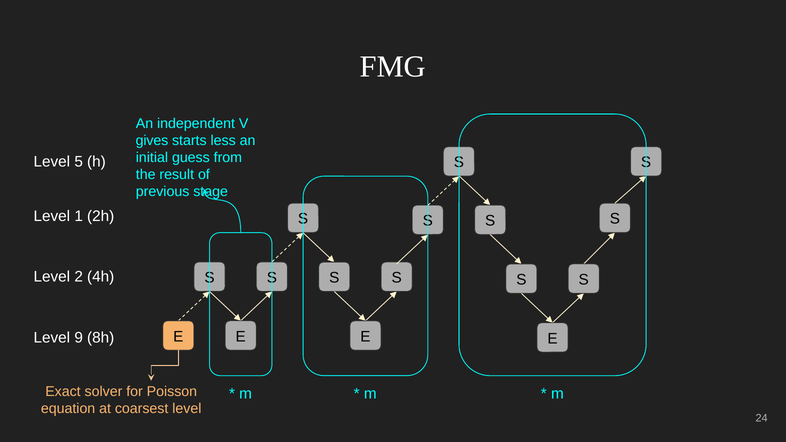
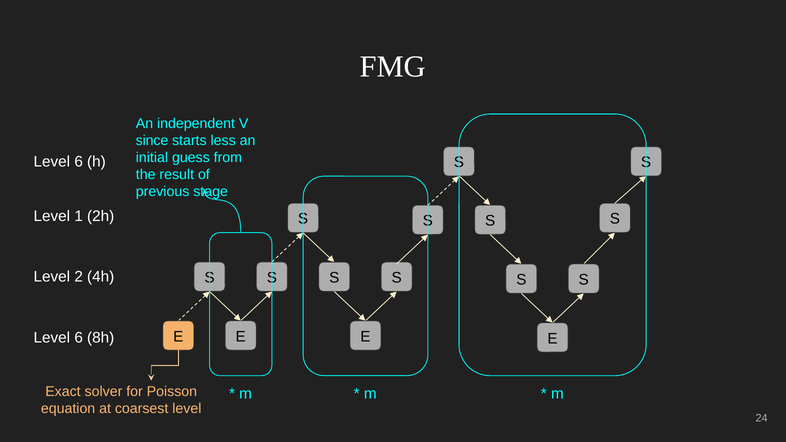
gives: gives -> since
5 at (79, 162): 5 -> 6
9 at (79, 338): 9 -> 6
